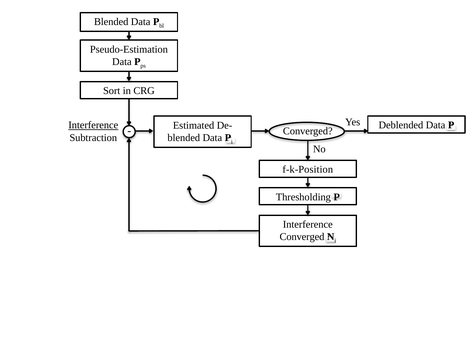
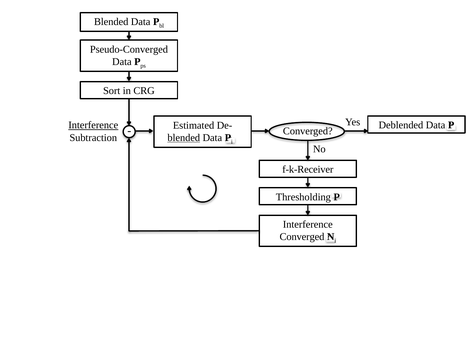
Pseudo-Estimation: Pseudo-Estimation -> Pseudo-Converged
blended at (184, 138) underline: none -> present
f-k-Position: f-k-Position -> f-k-Receiver
